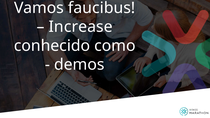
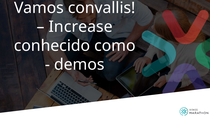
faucibus: faucibus -> convallis
